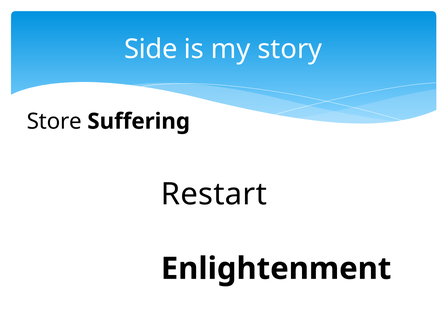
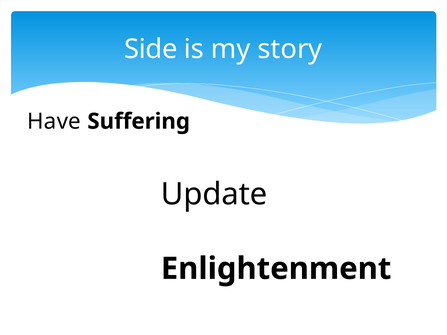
Store: Store -> Have
Restart: Restart -> Update
